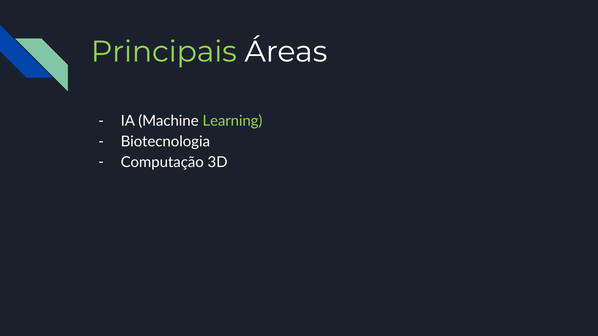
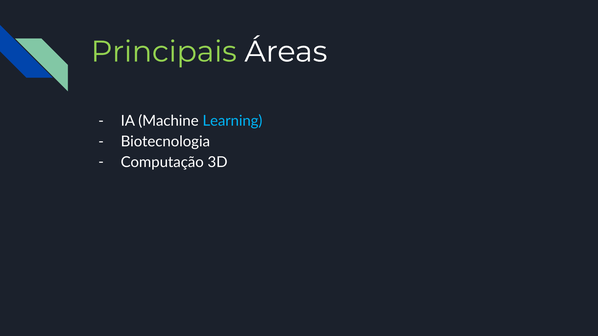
Learning colour: light green -> light blue
